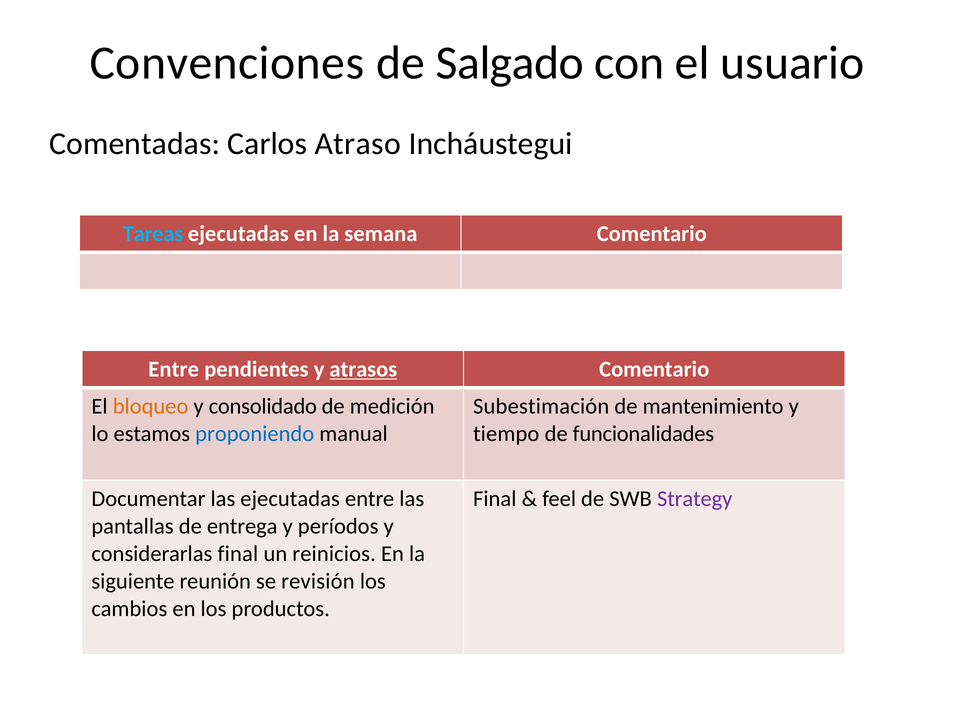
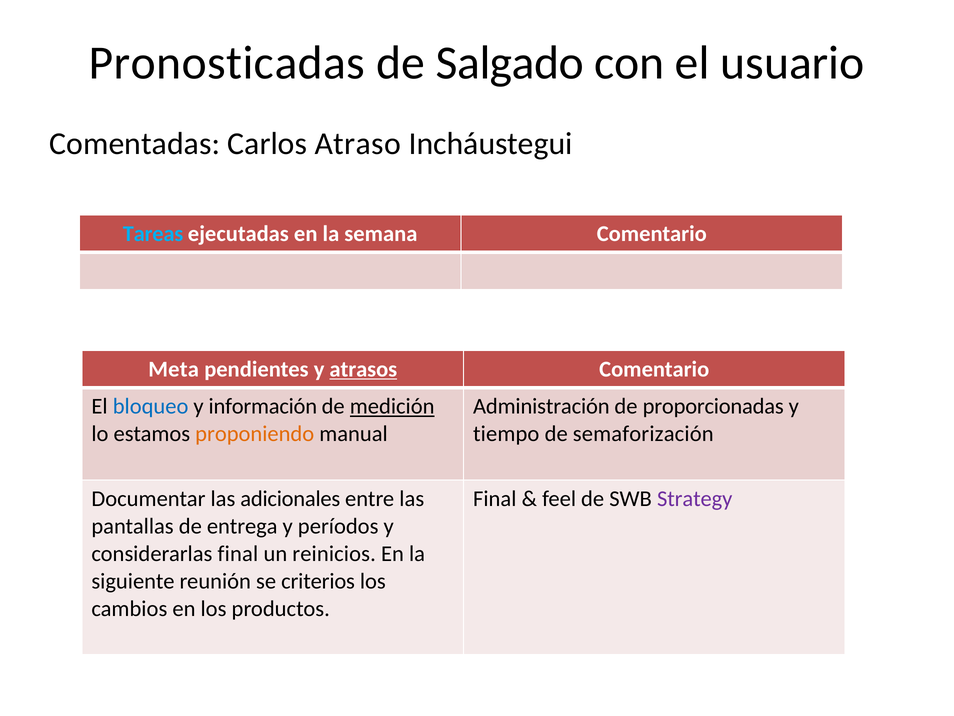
Convenciones: Convenciones -> Pronosticadas
Entre at (174, 369): Entre -> Meta
bloqueo colour: orange -> blue
consolidado: consolidado -> información
medición underline: none -> present
Subestimación: Subestimación -> Administración
mantenimiento: mantenimiento -> proporcionadas
proponiendo colour: blue -> orange
funcionalidades: funcionalidades -> semaforización
las ejecutadas: ejecutadas -> adicionales
revisión: revisión -> criterios
